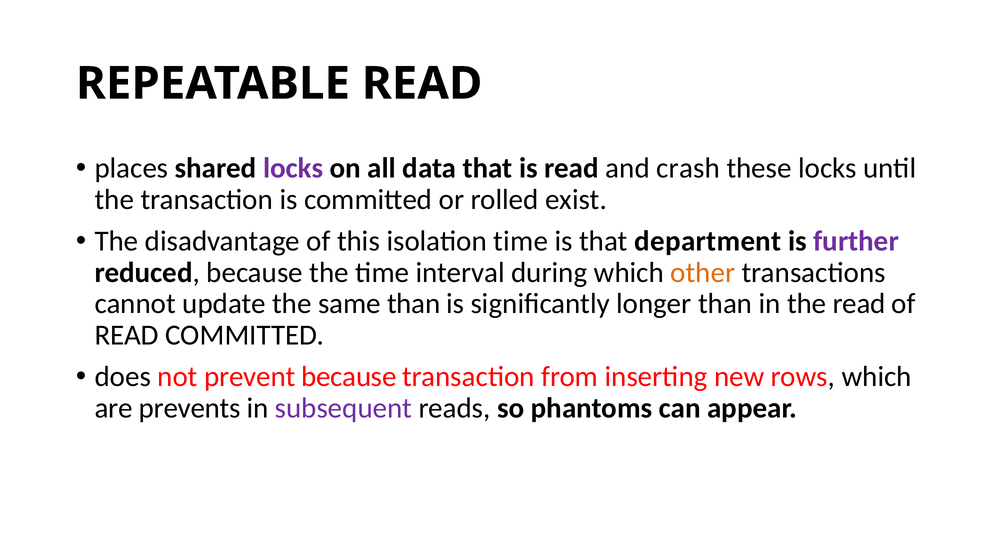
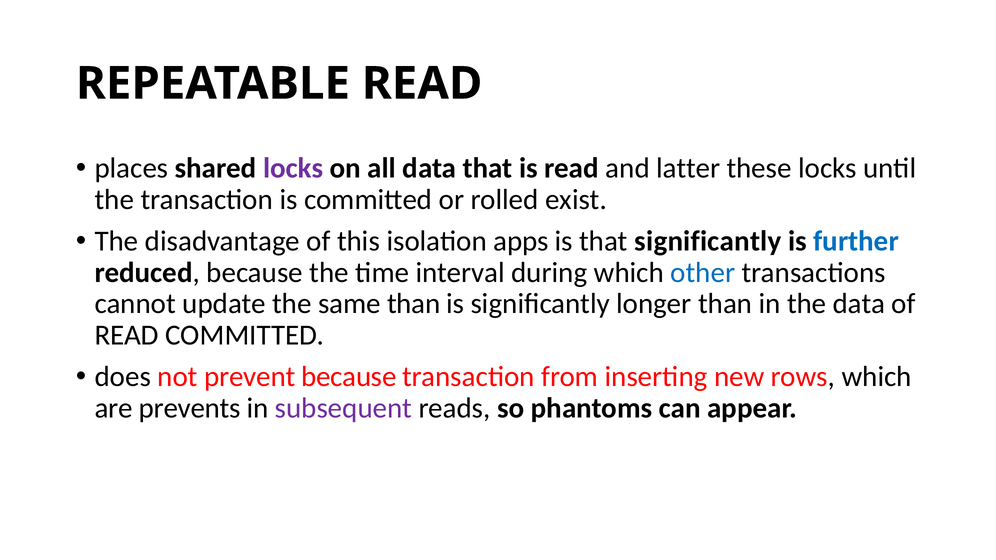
crash: crash -> latter
isolation time: time -> apps
that department: department -> significantly
further colour: purple -> blue
other colour: orange -> blue
the read: read -> data
